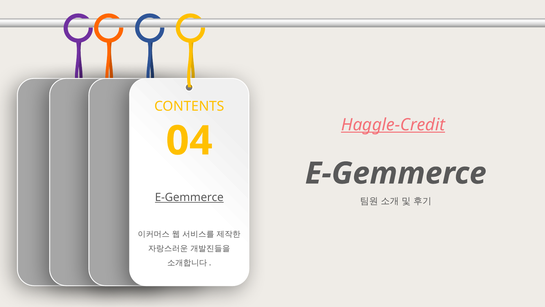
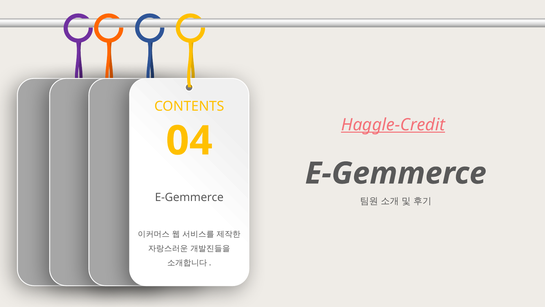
E-Gemmerce at (189, 197) underline: present -> none
